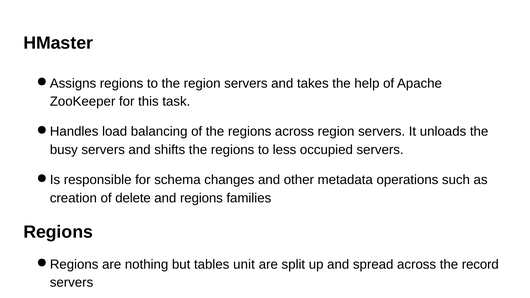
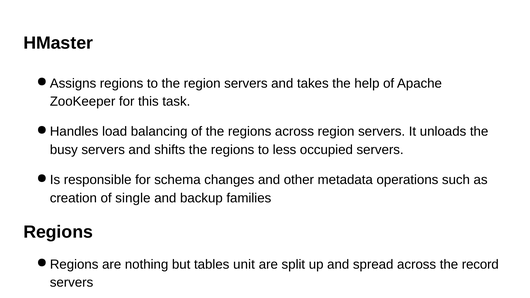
delete: delete -> single
and regions: regions -> backup
